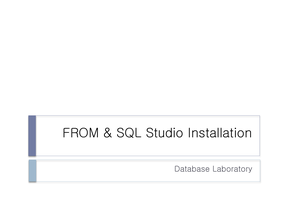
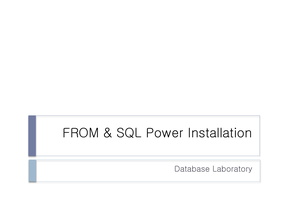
Studio: Studio -> Power
